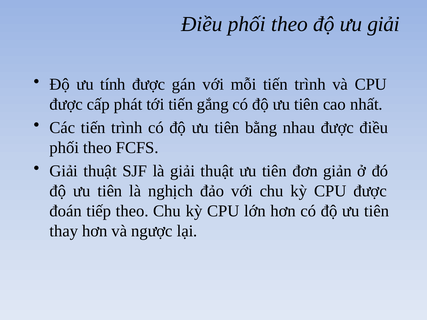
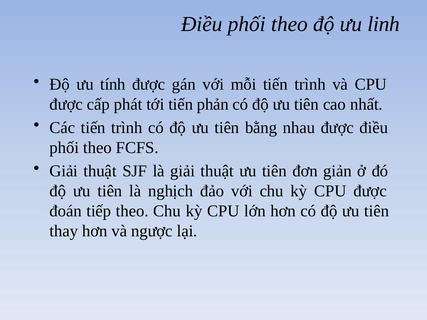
ưu giải: giải -> linh
gắng: gắng -> phản
